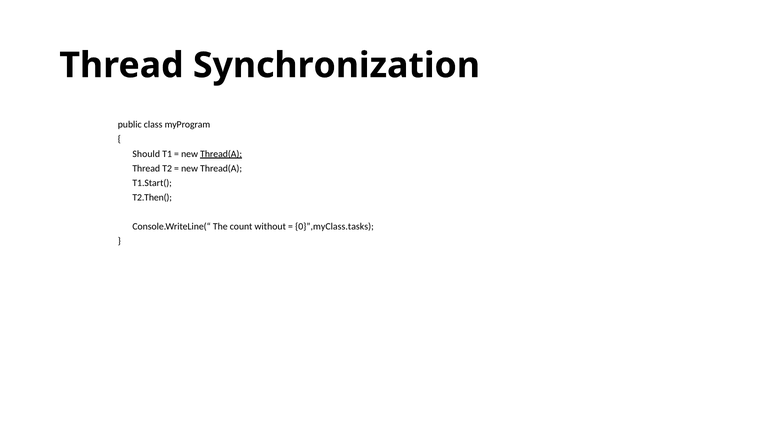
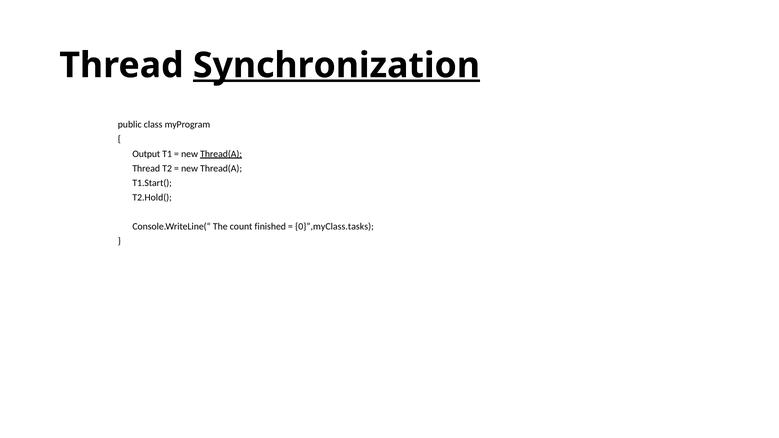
Synchronization underline: none -> present
Should: Should -> Output
T2.Then(: T2.Then( -> T2.Hold(
without: without -> finished
